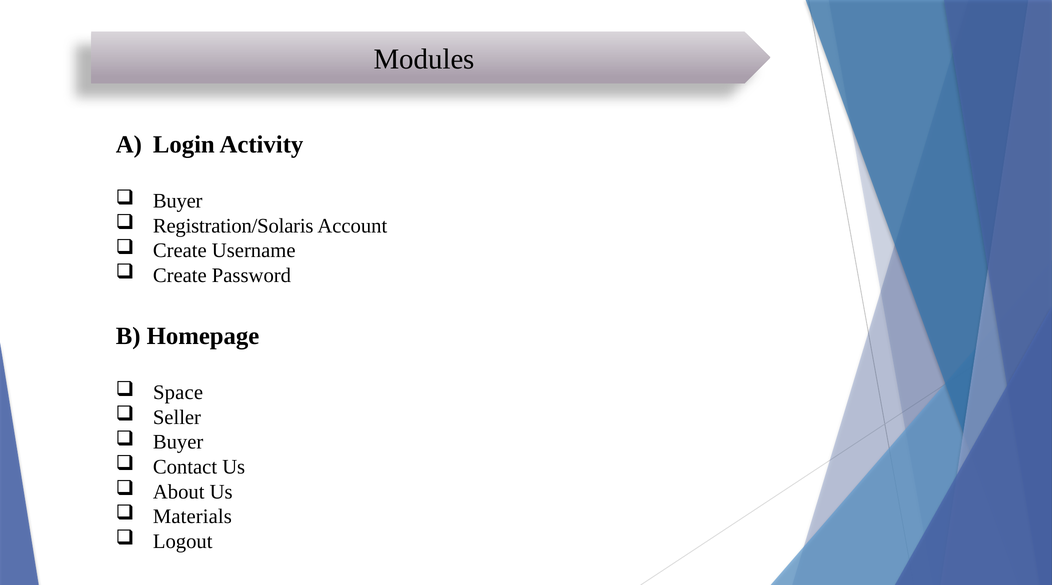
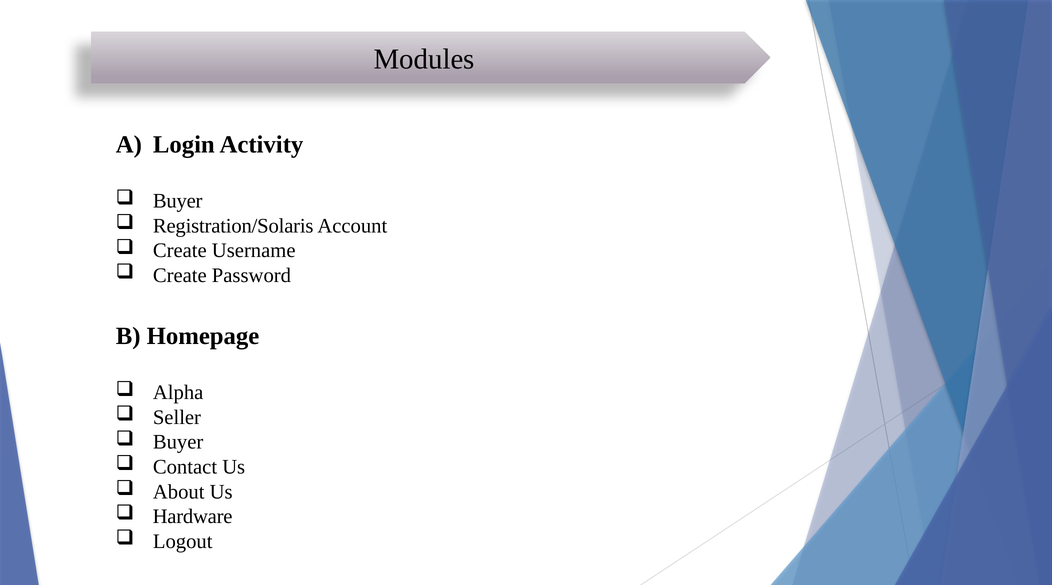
Space: Space -> Alpha
Materials: Materials -> Hardware
